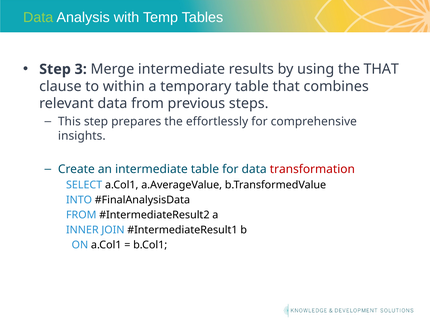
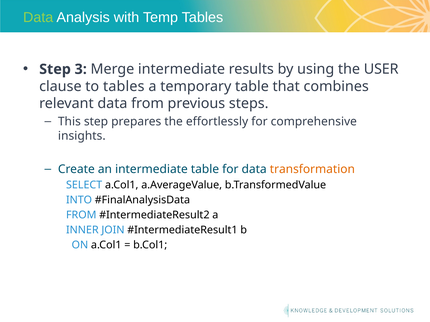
the THAT: THAT -> USER
to within: within -> tables
transformation colour: red -> orange
